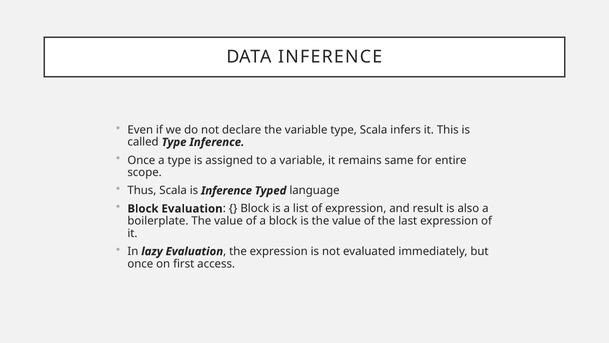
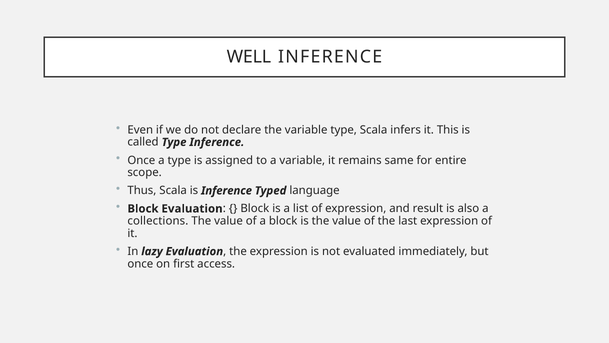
DATA: DATA -> WELL
boilerplate: boilerplate -> collections
